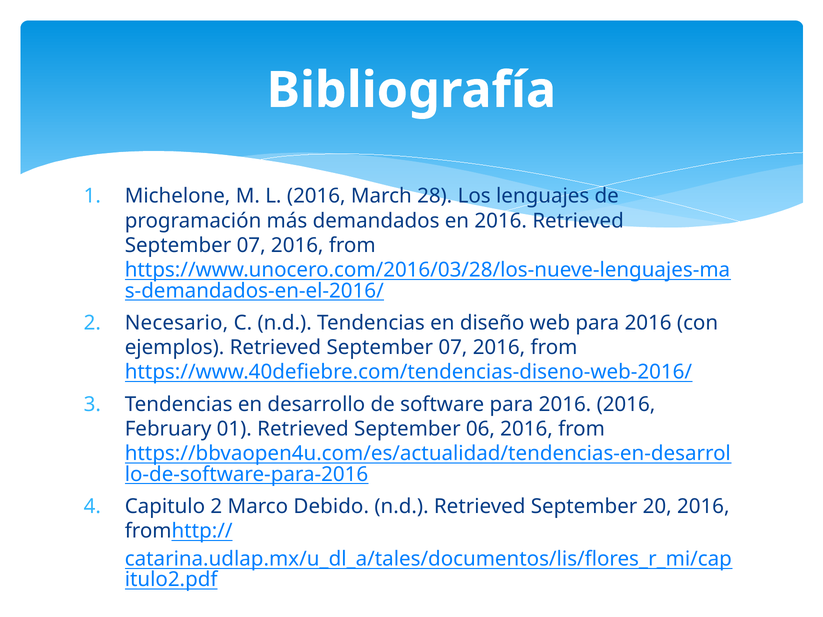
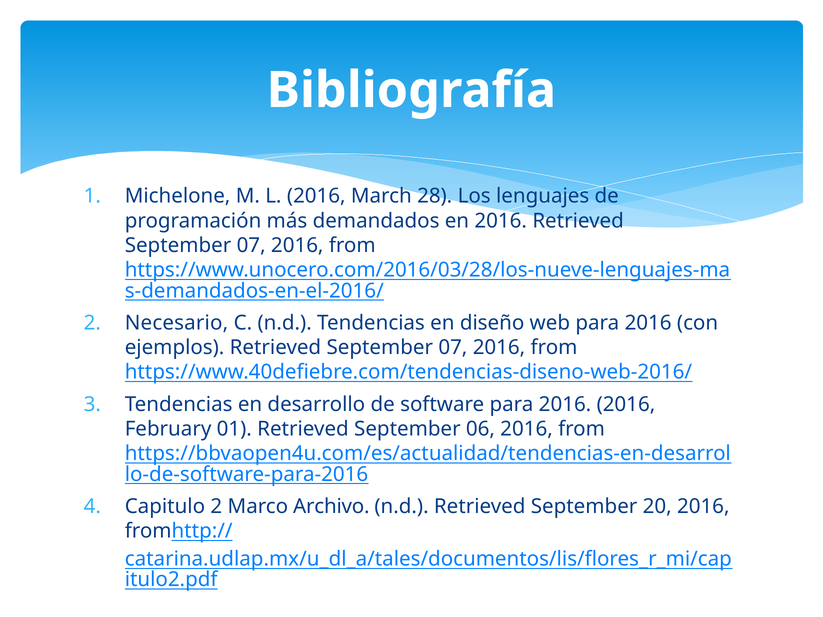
Debido: Debido -> Archivo
